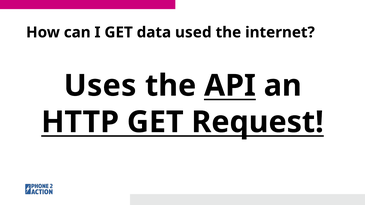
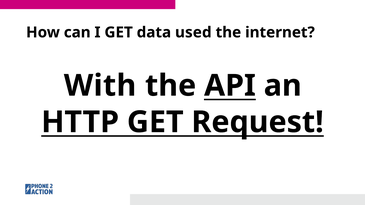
Uses: Uses -> With
